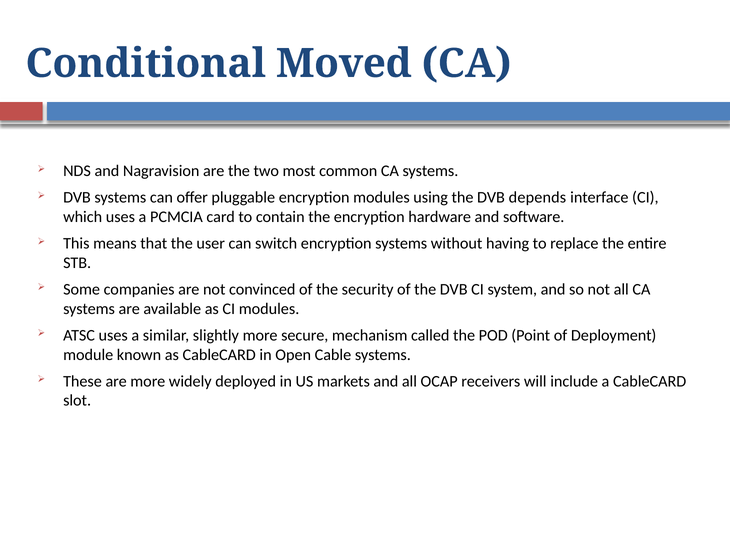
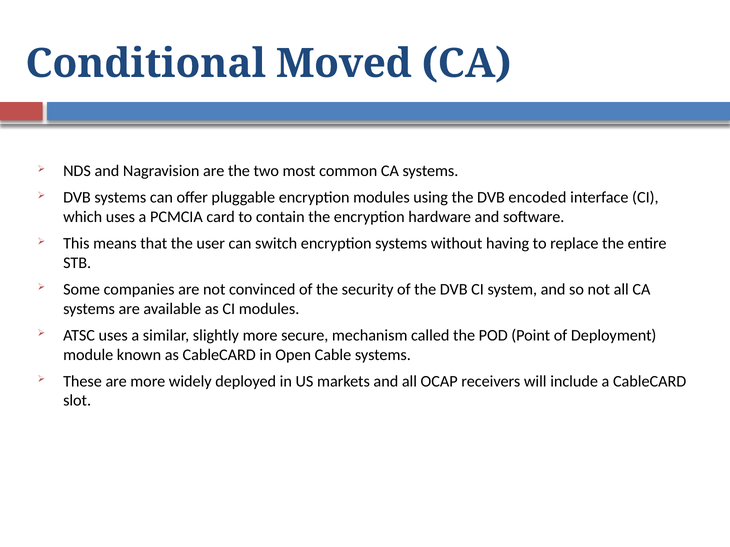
depends: depends -> encoded
